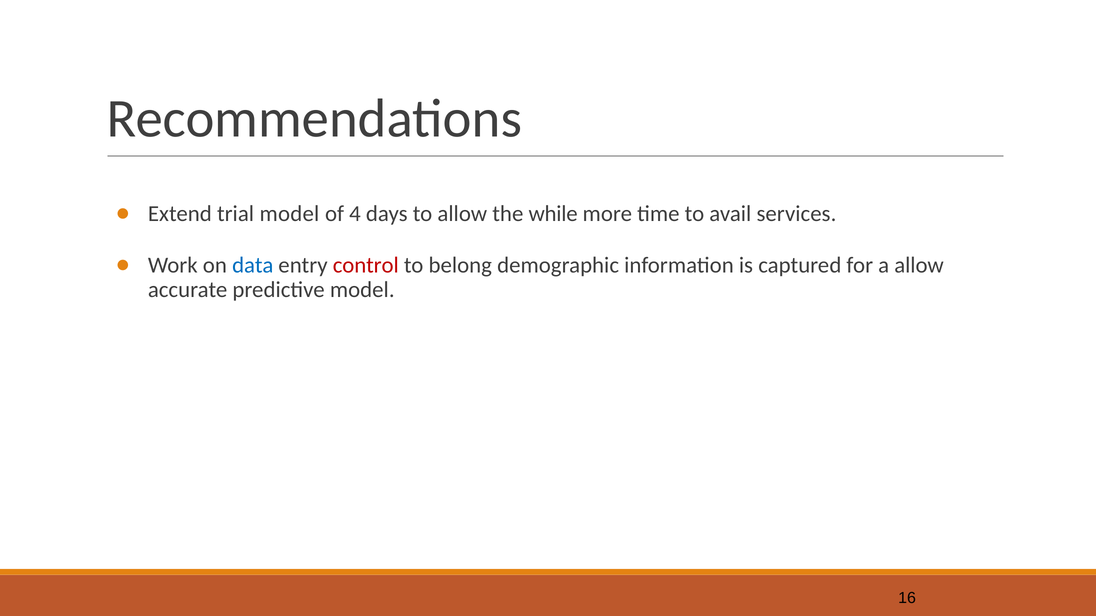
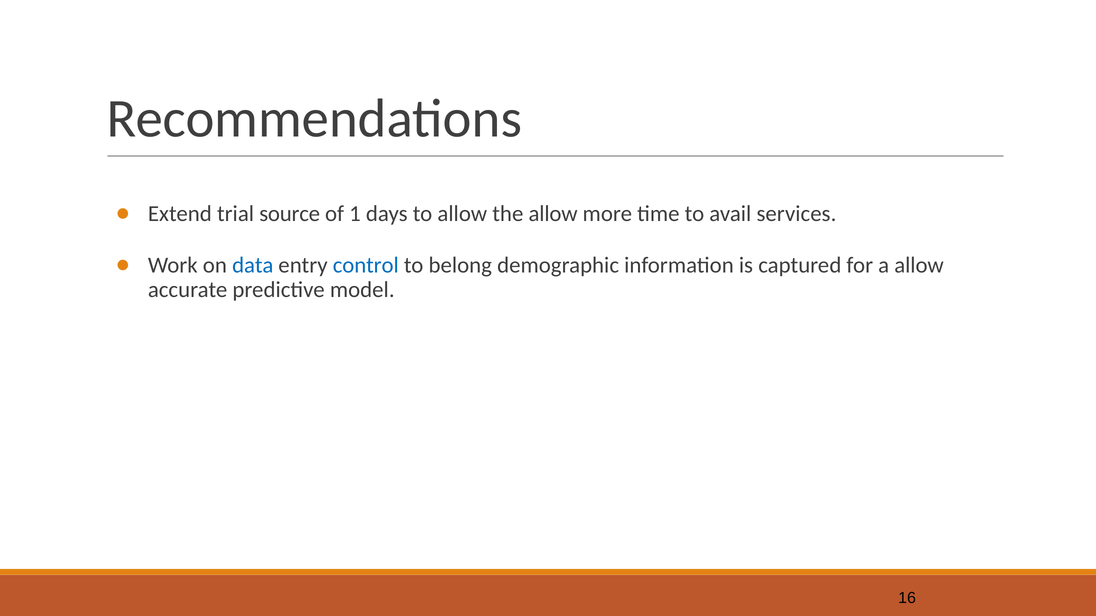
trial model: model -> source
4: 4 -> 1
the while: while -> allow
control colour: red -> blue
